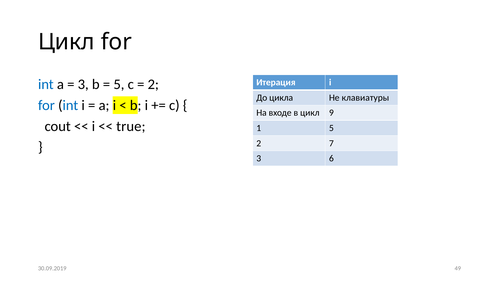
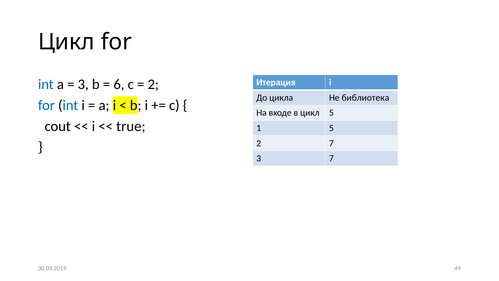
5 at (119, 84): 5 -> 6
клавиатуры: клавиатуры -> библиотека
цикл 9: 9 -> 5
3 6: 6 -> 7
